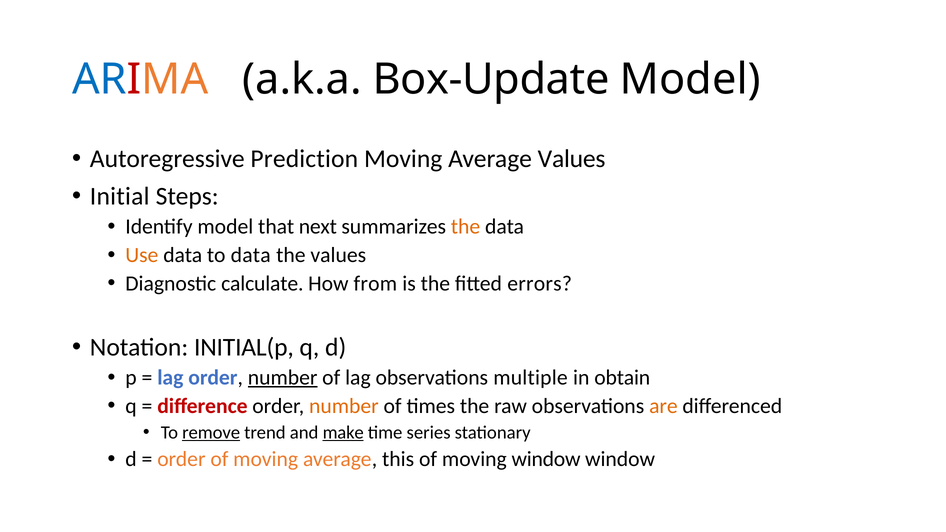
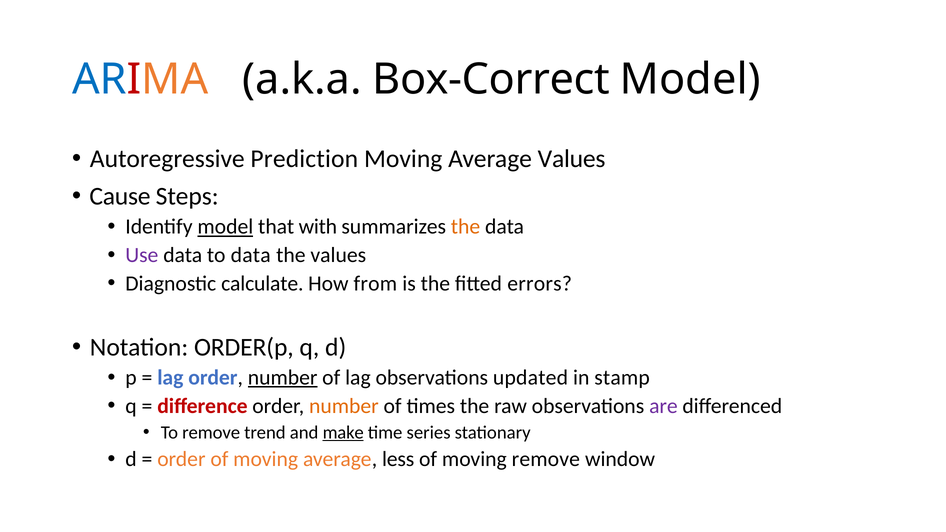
Box-Update: Box-Update -> Box-Correct
Initial: Initial -> Cause
model at (225, 227) underline: none -> present
next: next -> with
Use colour: orange -> purple
INITIAL(p: INITIAL(p -> ORDER(p
multiple: multiple -> updated
obtain: obtain -> stamp
are colour: orange -> purple
remove at (211, 433) underline: present -> none
this: this -> less
moving window: window -> remove
